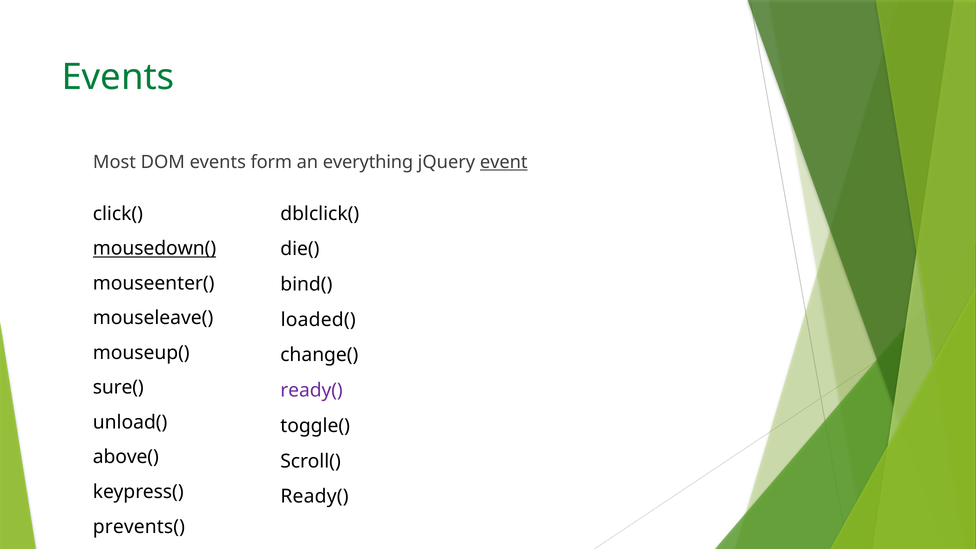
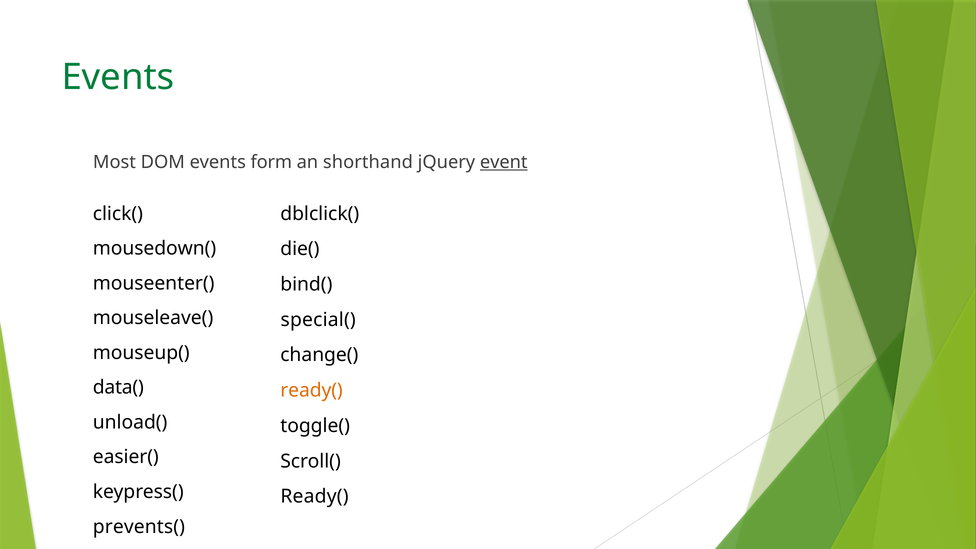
everything: everything -> shorthand
mousedown( underline: present -> none
loaded(: loaded( -> special(
sure(: sure( -> data(
ready( at (312, 390) colour: purple -> orange
above(: above( -> easier(
